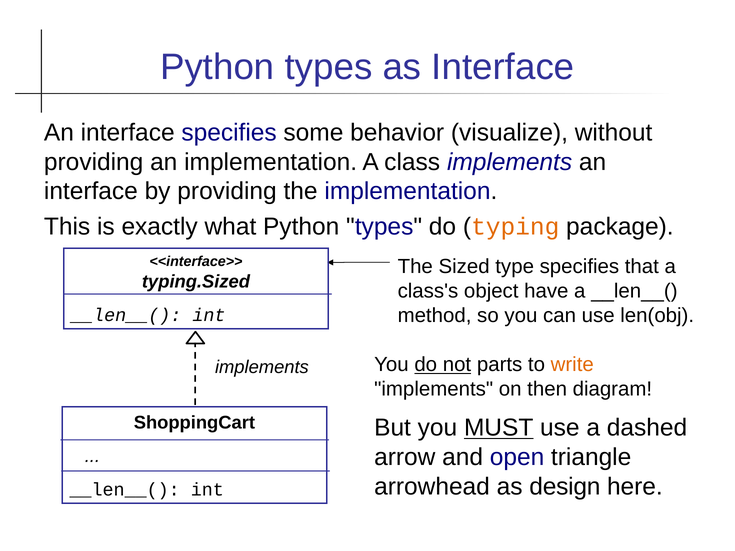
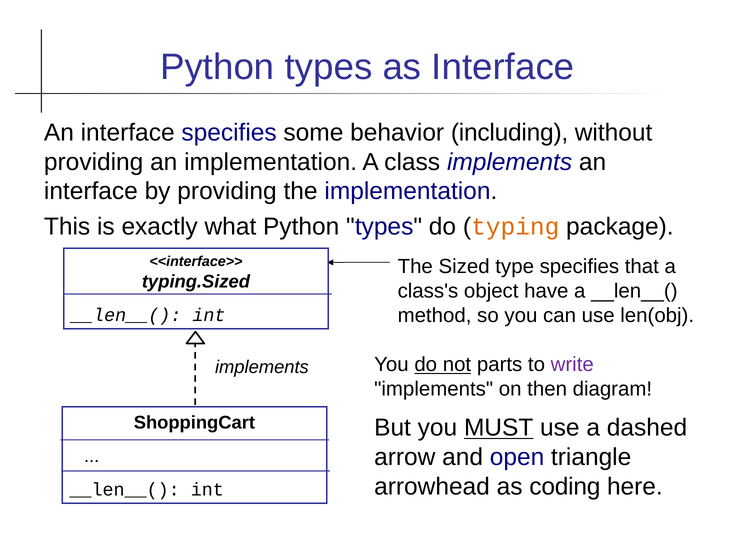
visualize: visualize -> including
write colour: orange -> purple
design: design -> coding
